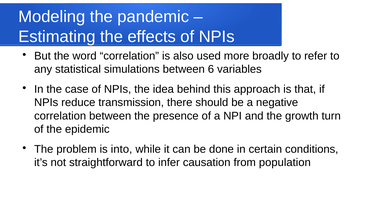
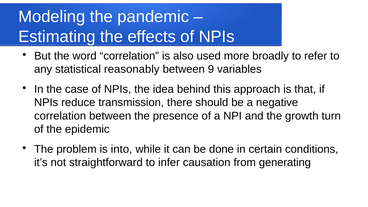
simulations: simulations -> reasonably
6: 6 -> 9
population: population -> generating
